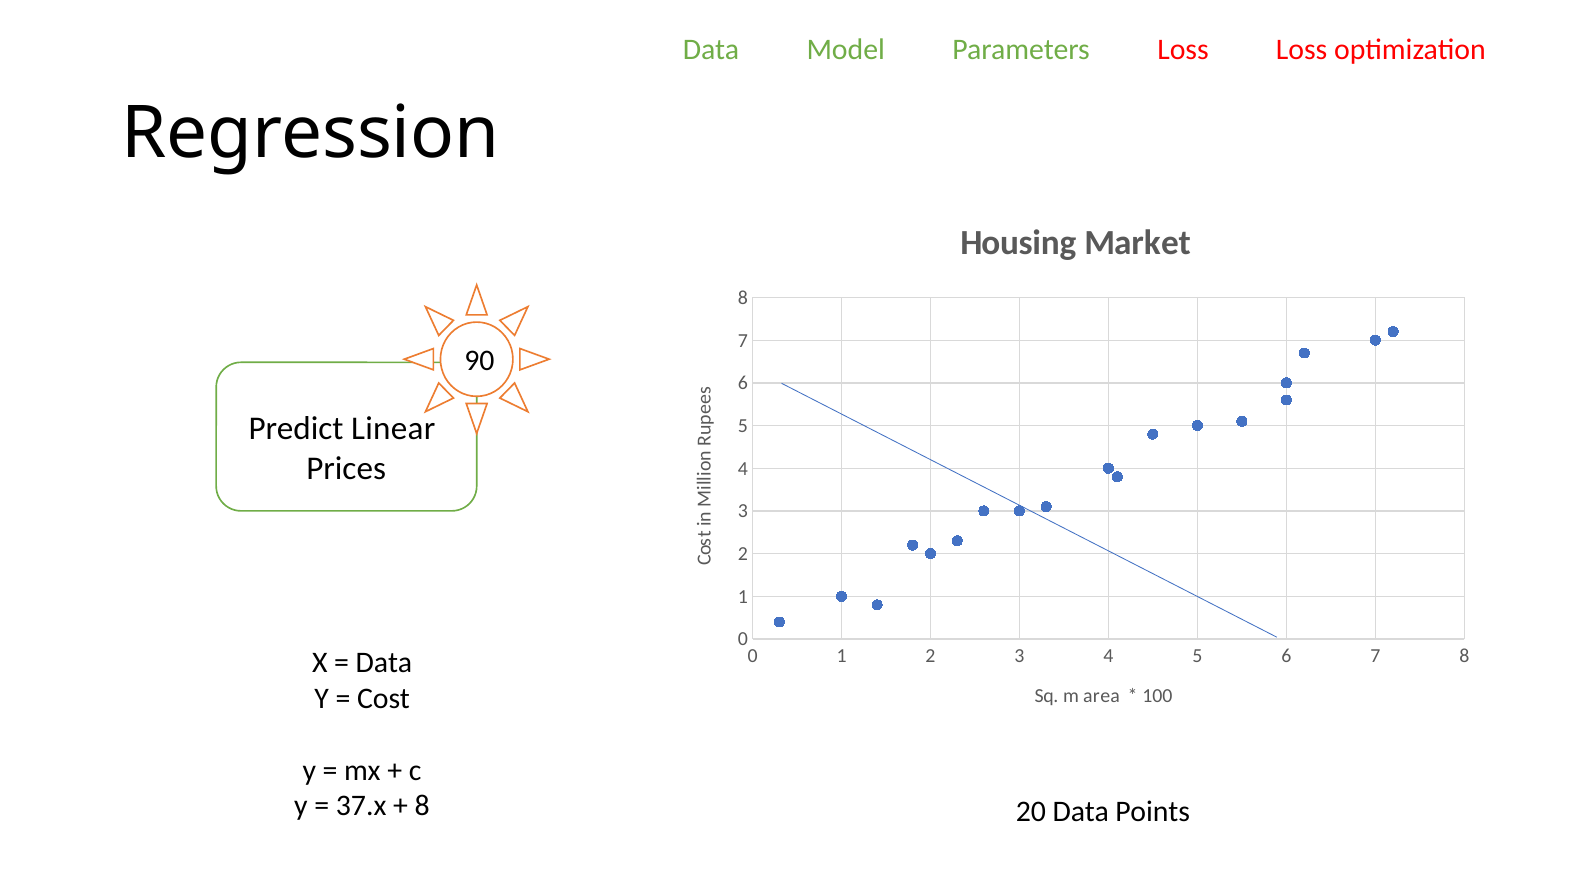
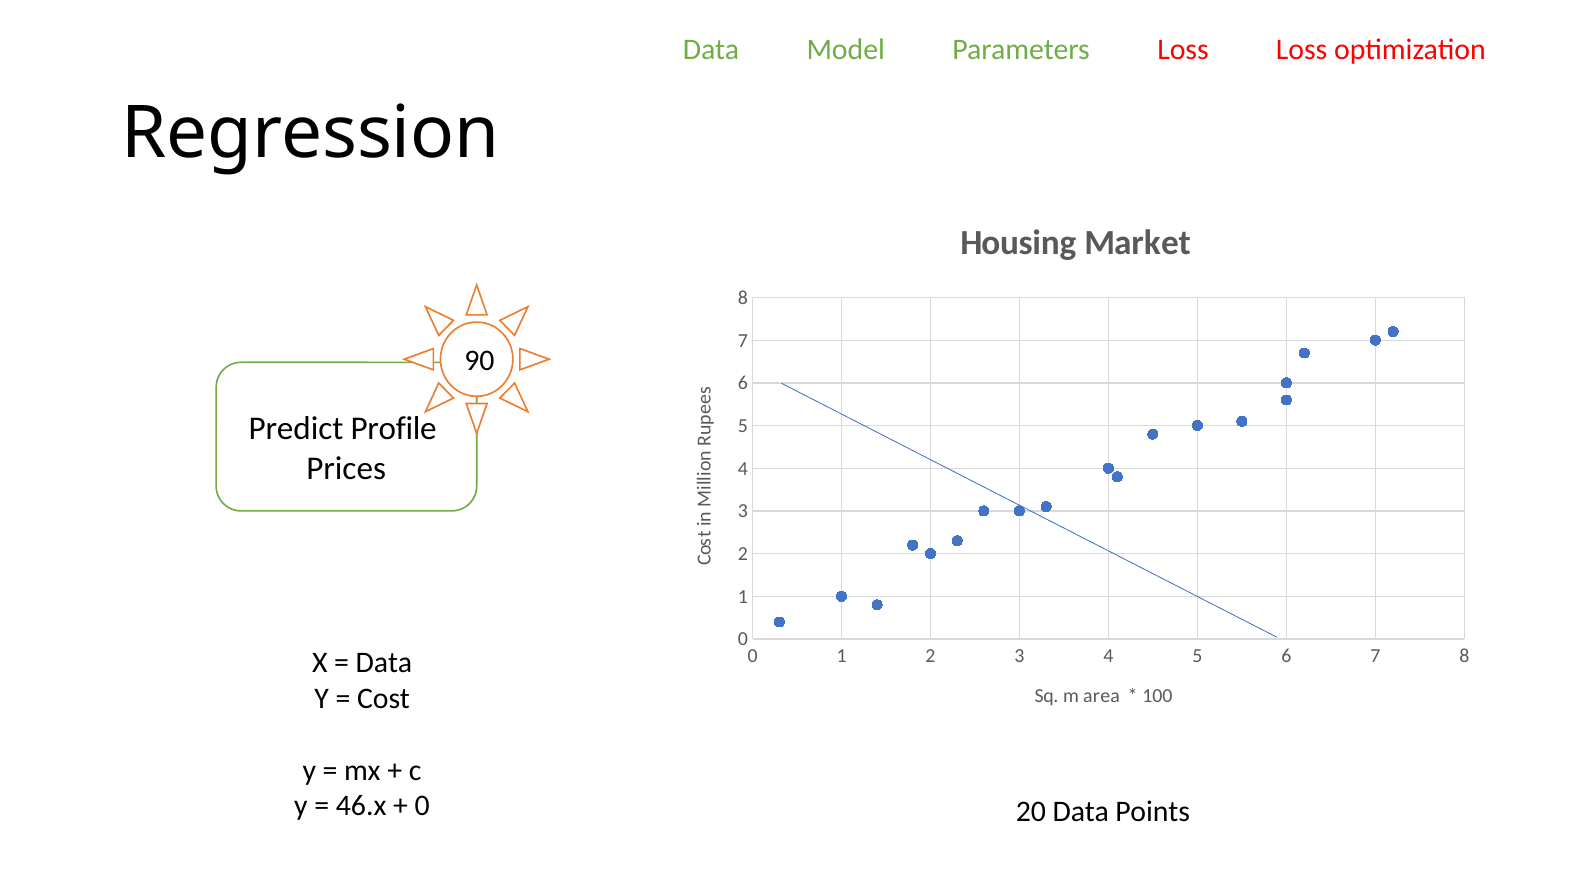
Linear: Linear -> Profile
37.x: 37.x -> 46.x
8 at (422, 806): 8 -> 0
